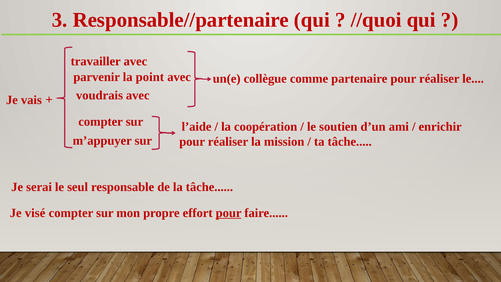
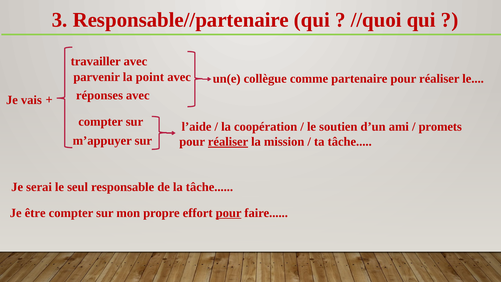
voudrais: voudrais -> réponses
enrichir: enrichir -> promets
réaliser at (228, 142) underline: none -> present
visé: visé -> être
